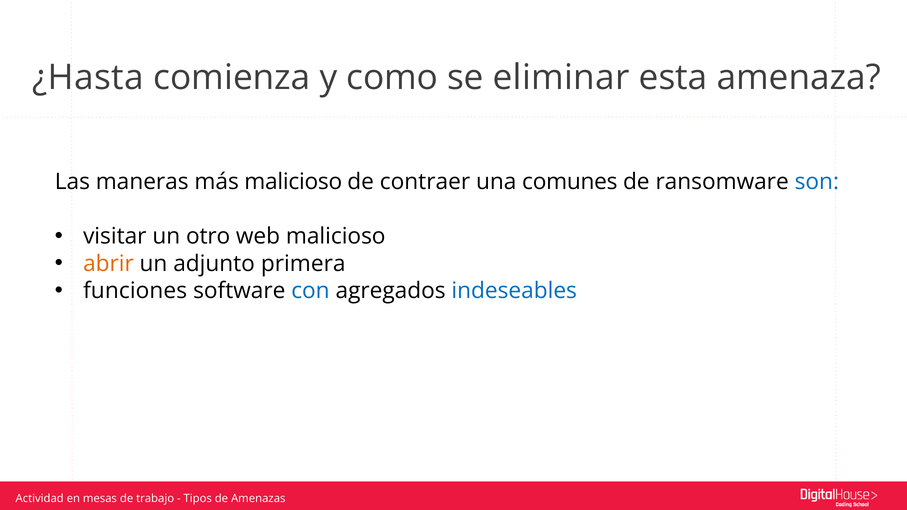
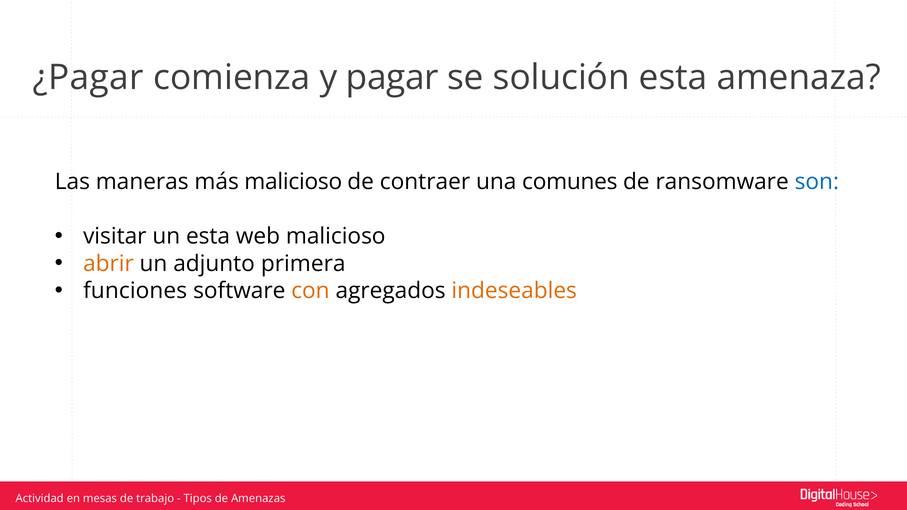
¿Hasta: ¿Hasta -> ¿Pagar
como: como -> pagar
eliminar: eliminar -> solución
un otro: otro -> esta
con colour: blue -> orange
indeseables colour: blue -> orange
